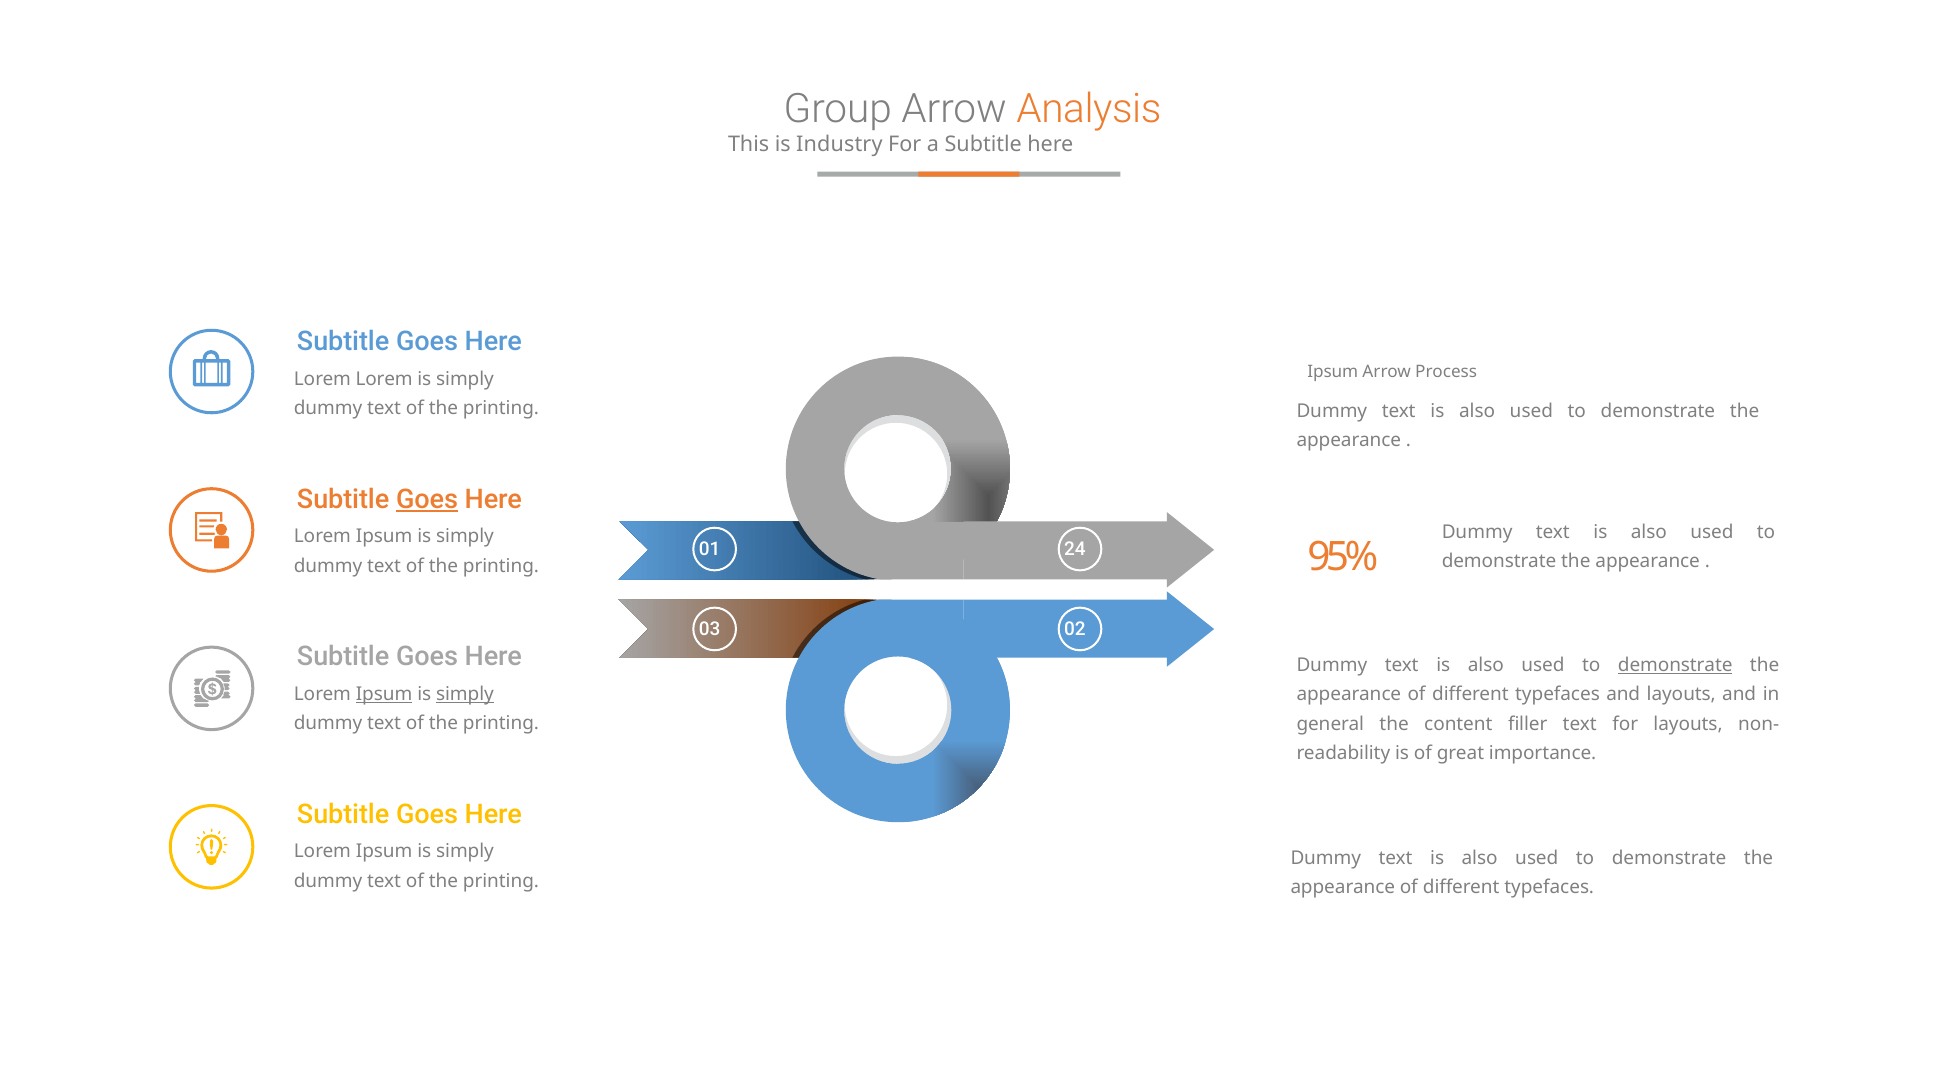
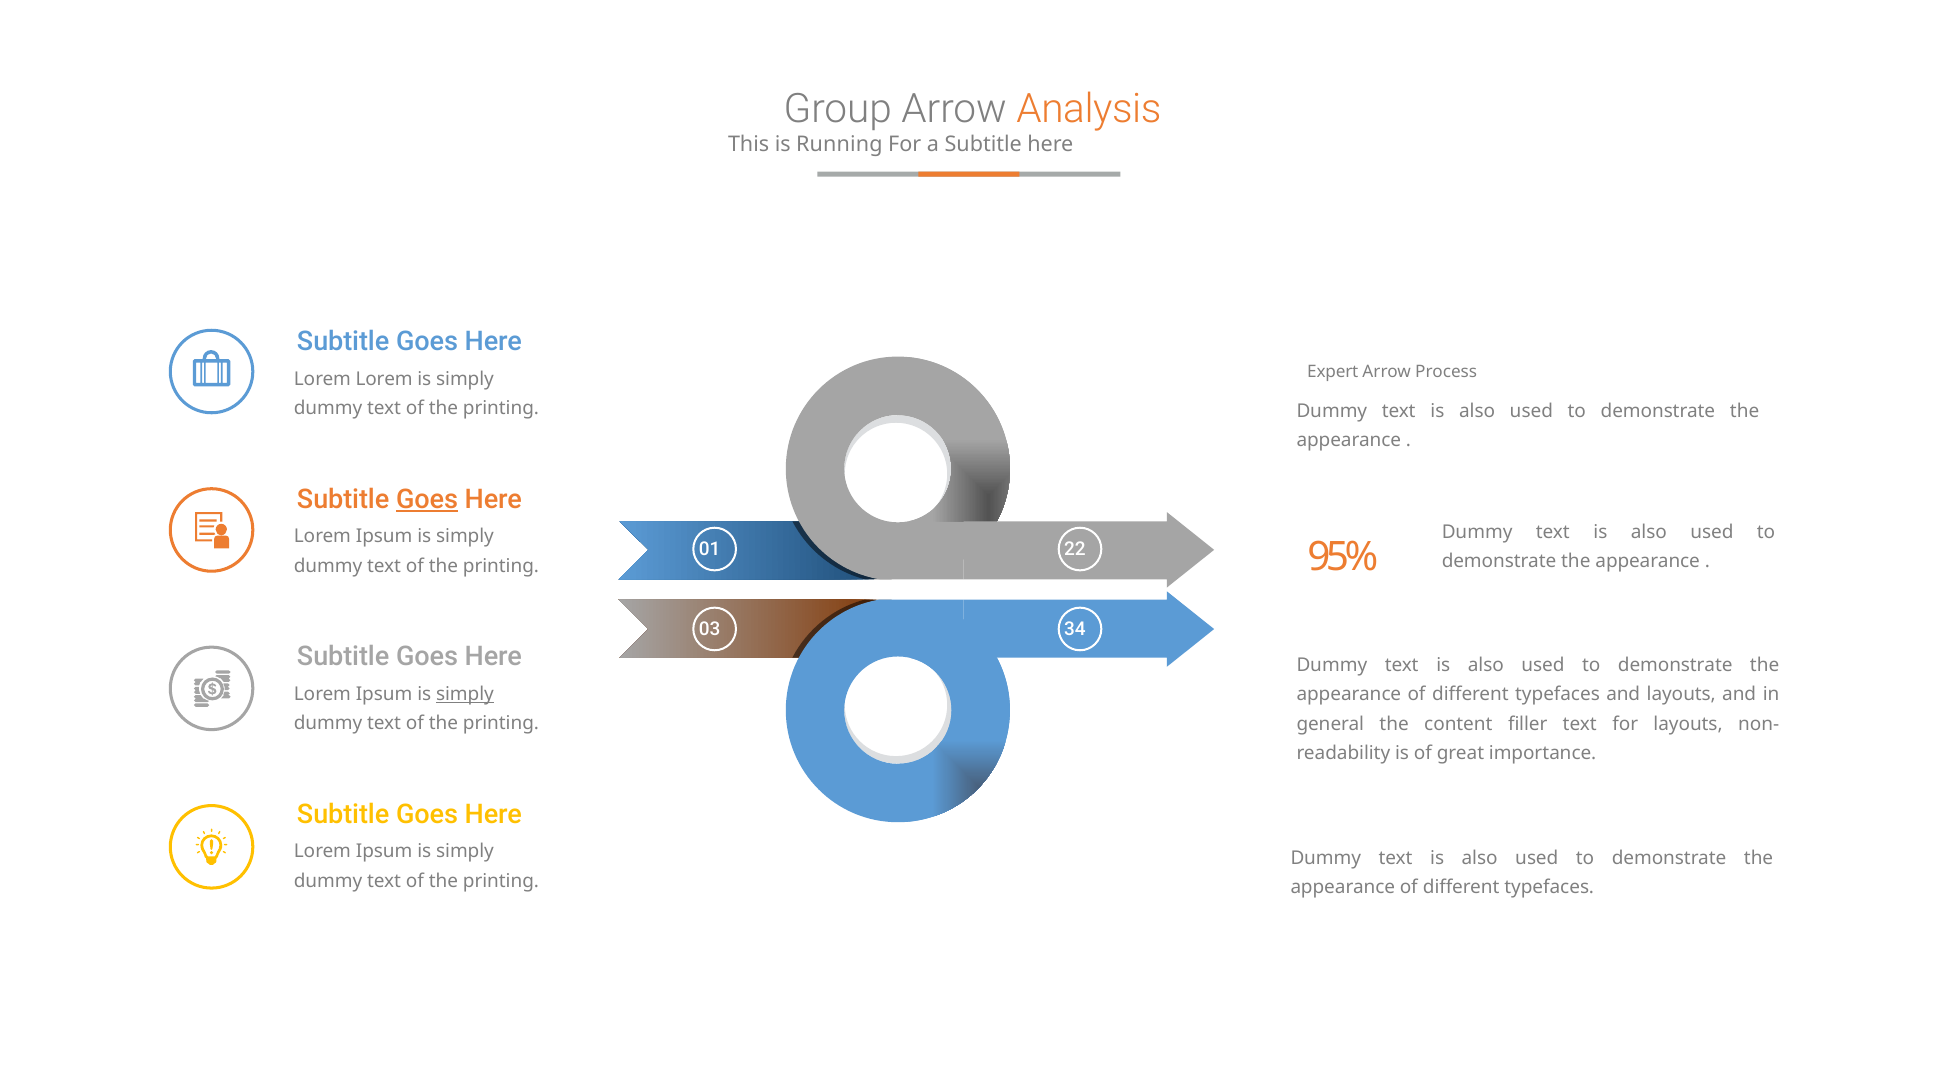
Industry: Industry -> Running
Ipsum at (1333, 372): Ipsum -> Expert
24: 24 -> 22
02: 02 -> 34
demonstrate at (1675, 665) underline: present -> none
Ipsum at (384, 694) underline: present -> none
